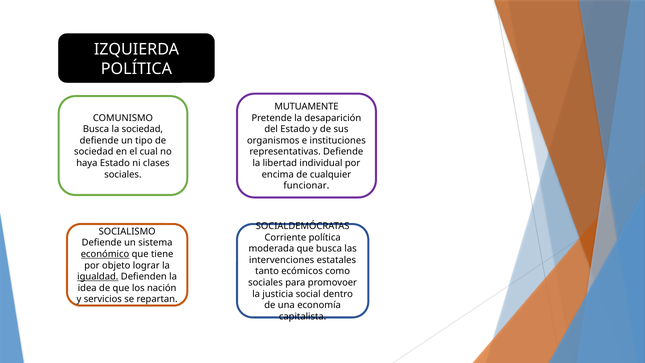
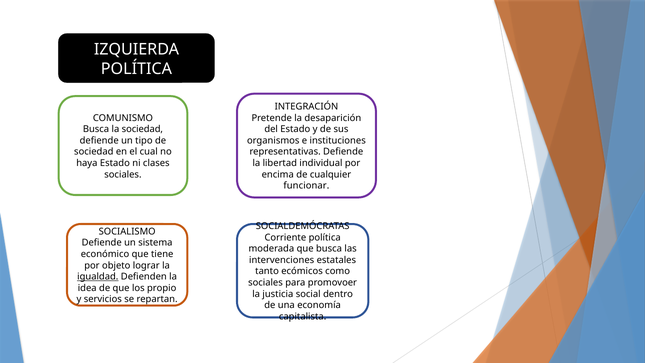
MUTUAMENTE: MUTUAMENTE -> INTEGRACIÓN
económico underline: present -> none
nación: nación -> propio
